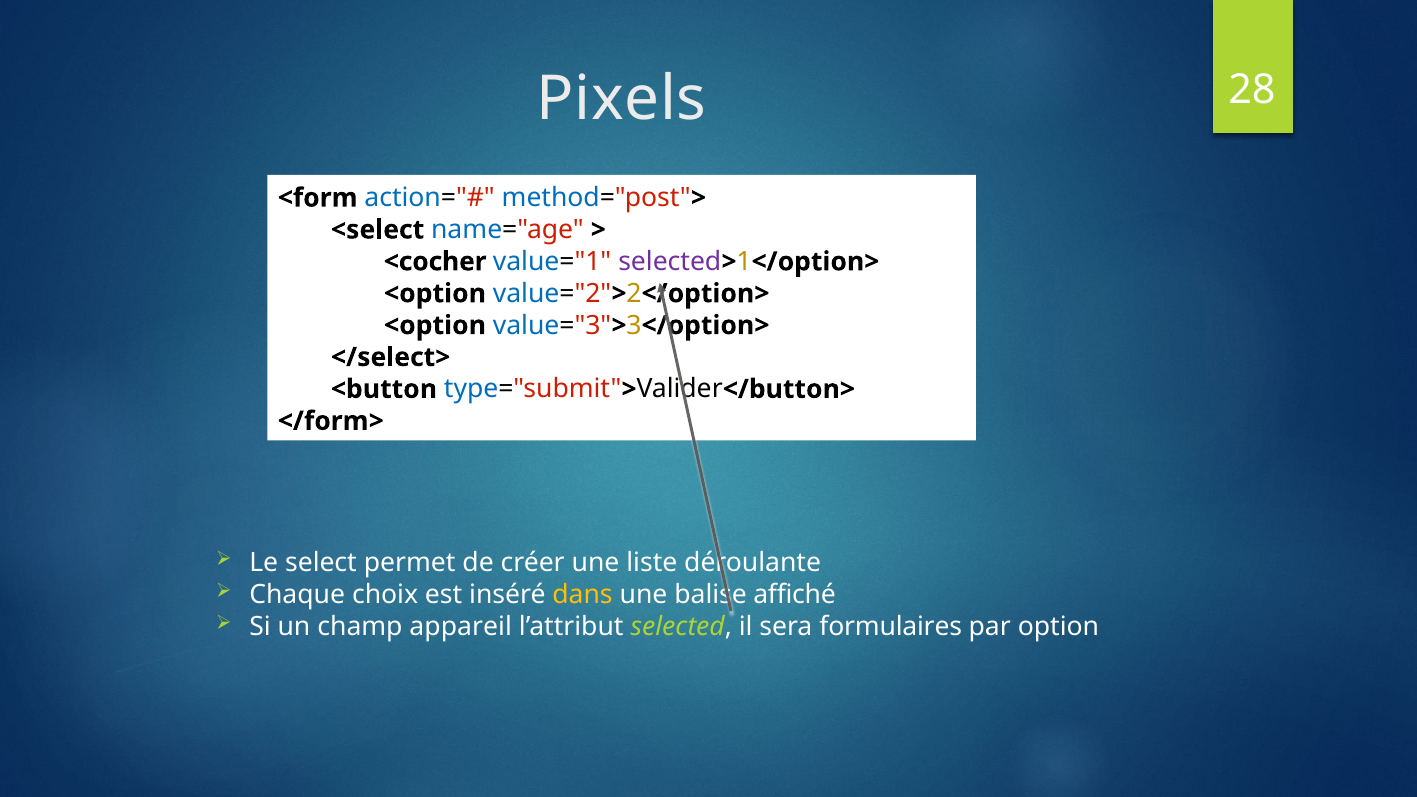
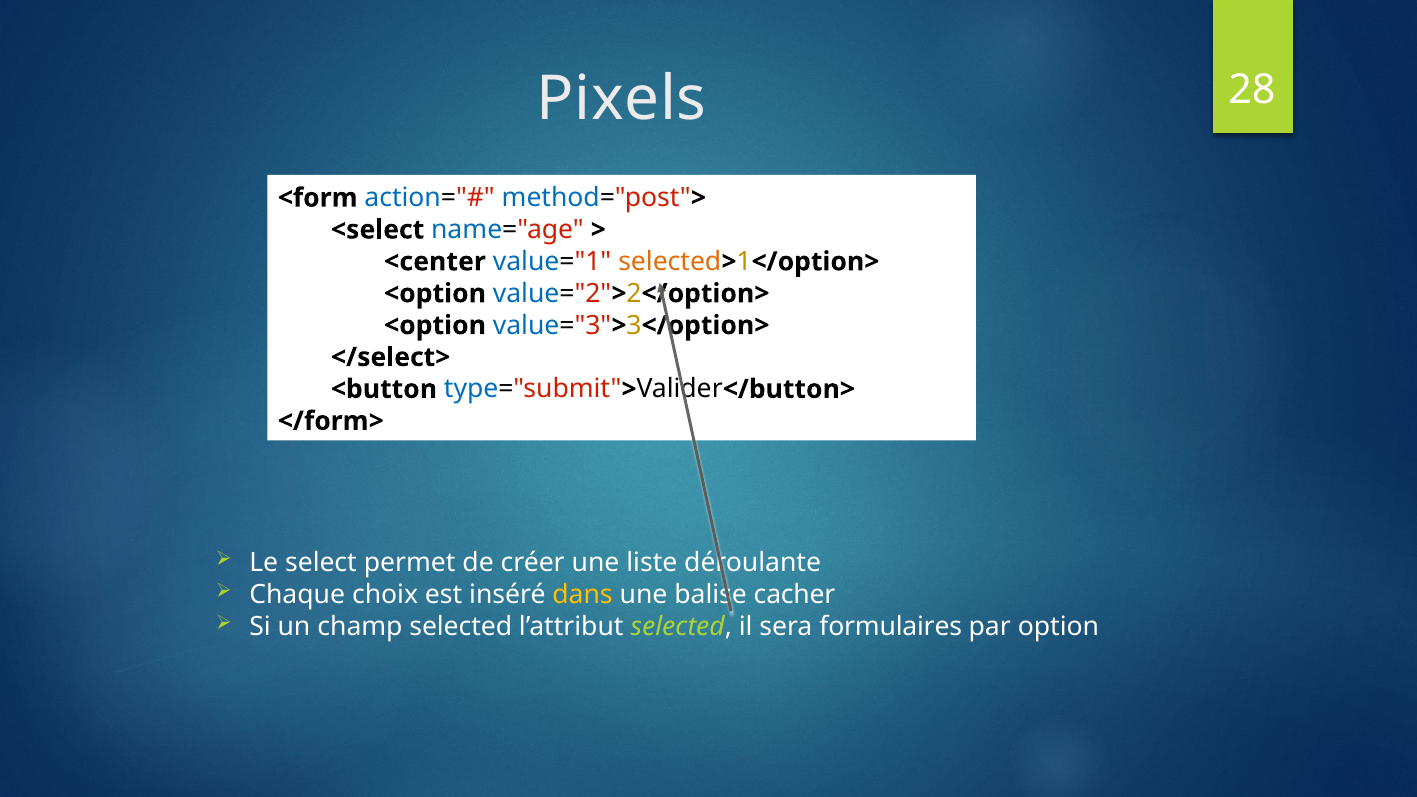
<cocher: <cocher -> <center
selected at (670, 262) colour: purple -> orange
affiché: affiché -> cacher
champ appareil: appareil -> selected
